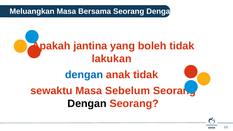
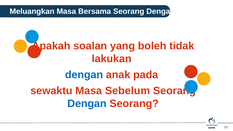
jantina: jantina -> soalan
anak tidak: tidak -> pada
Dengan at (87, 104) colour: black -> blue
